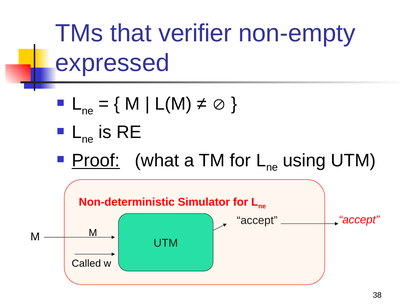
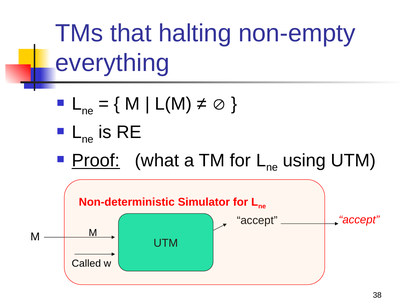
verifier: verifier -> halting
expressed: expressed -> everything
